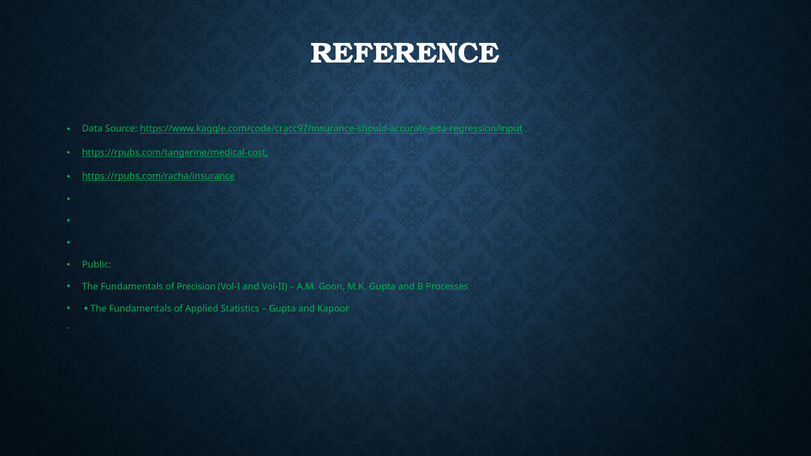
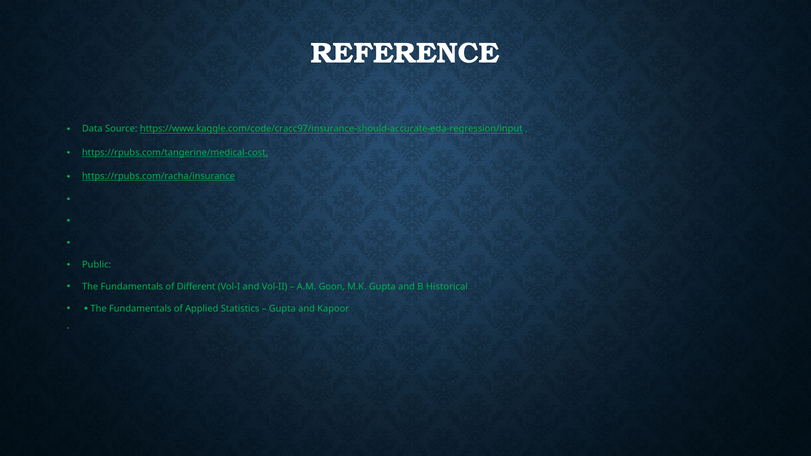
Precision: Precision -> Different
Processes: Processes -> Historical
